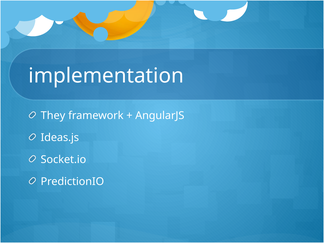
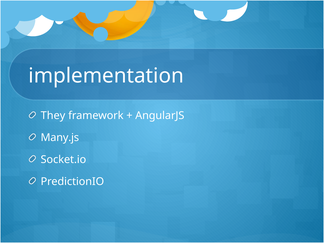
Ideas.js: Ideas.js -> Many.js
